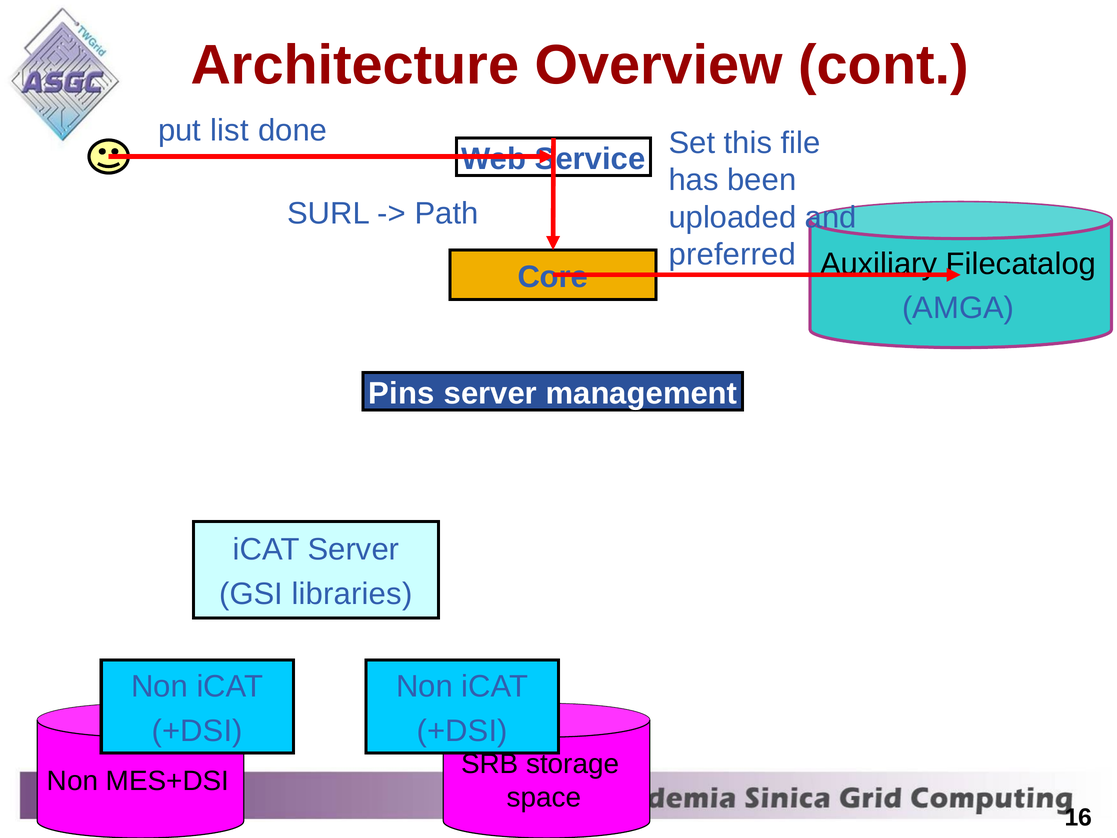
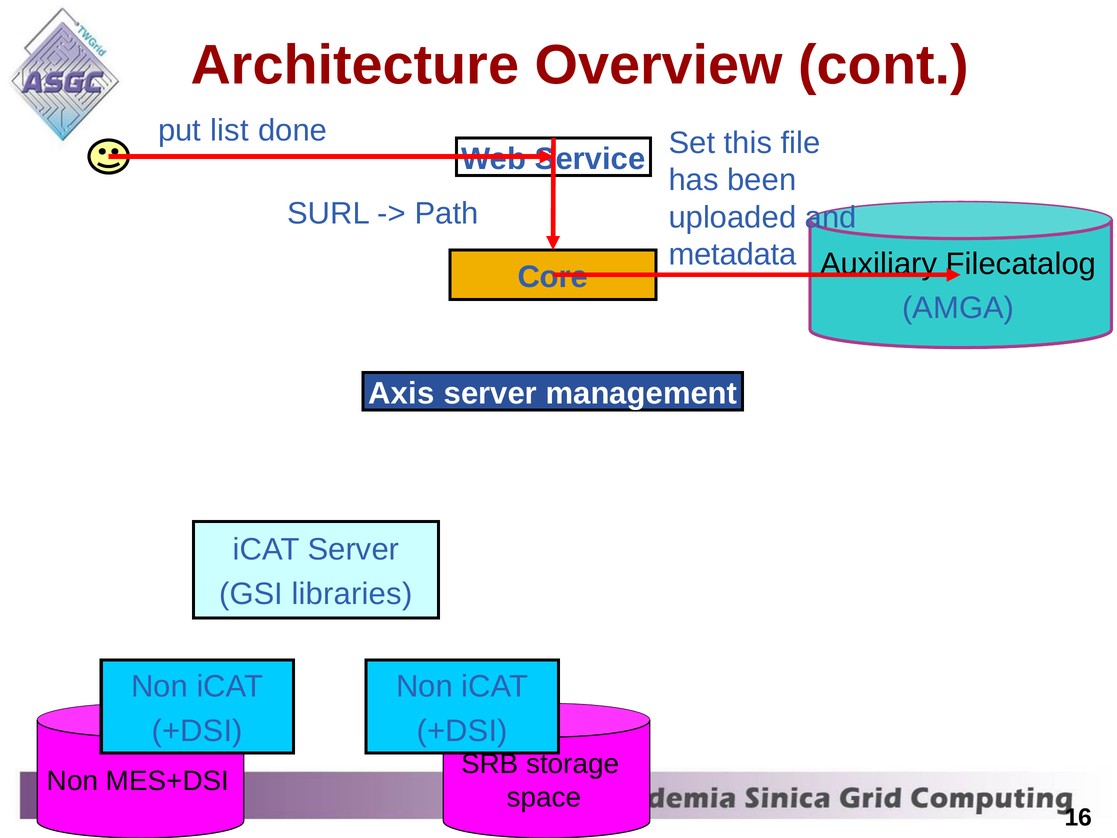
preferred: preferred -> metadata
Pins: Pins -> Axis
